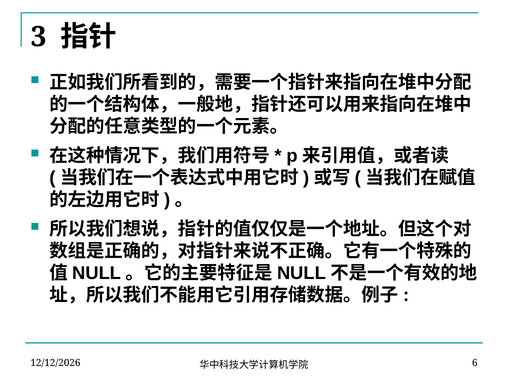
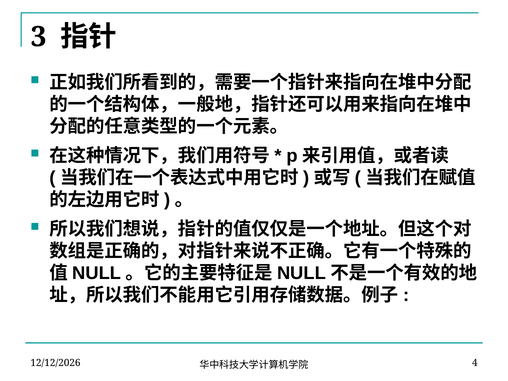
6: 6 -> 4
